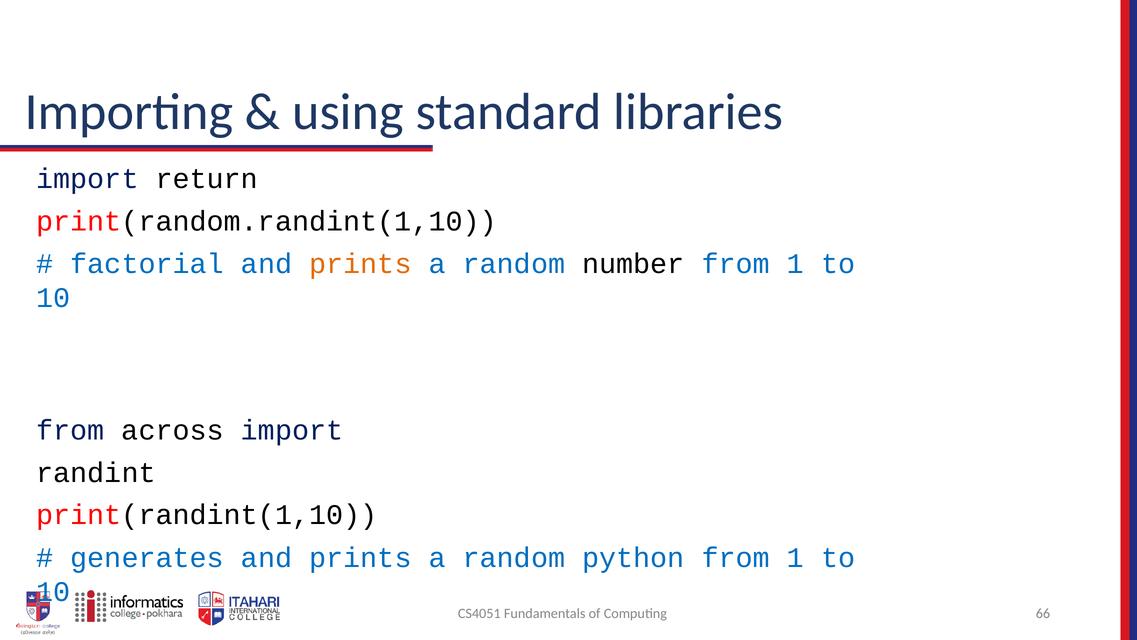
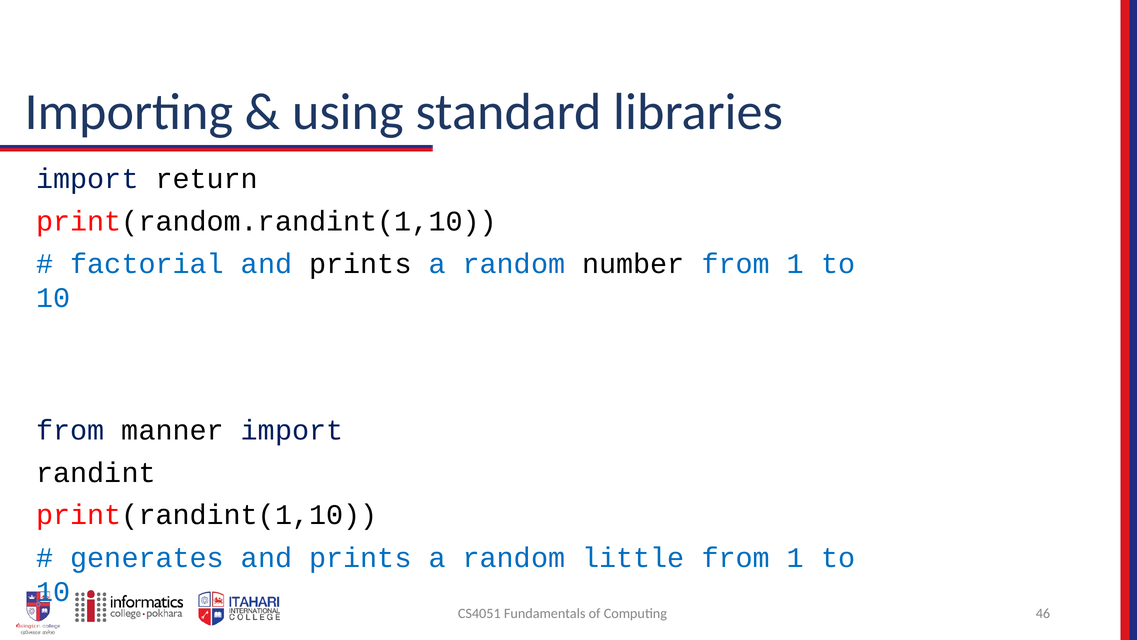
prints at (360, 264) colour: orange -> black
across: across -> manner
python: python -> little
66: 66 -> 46
